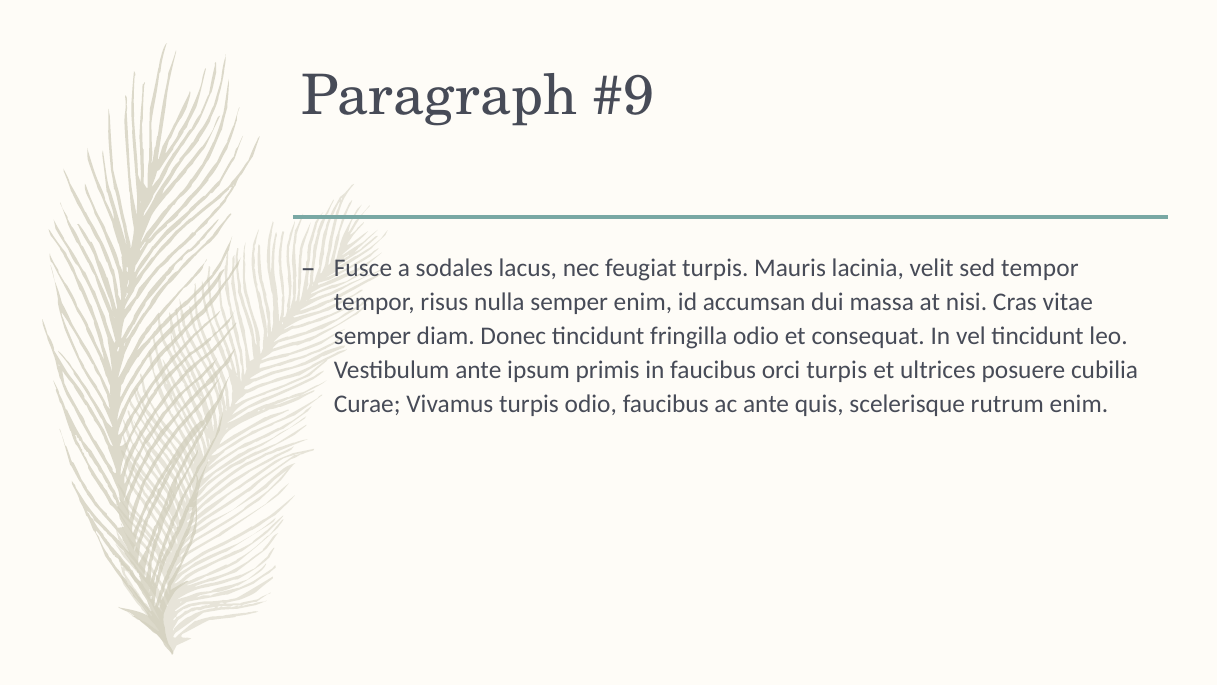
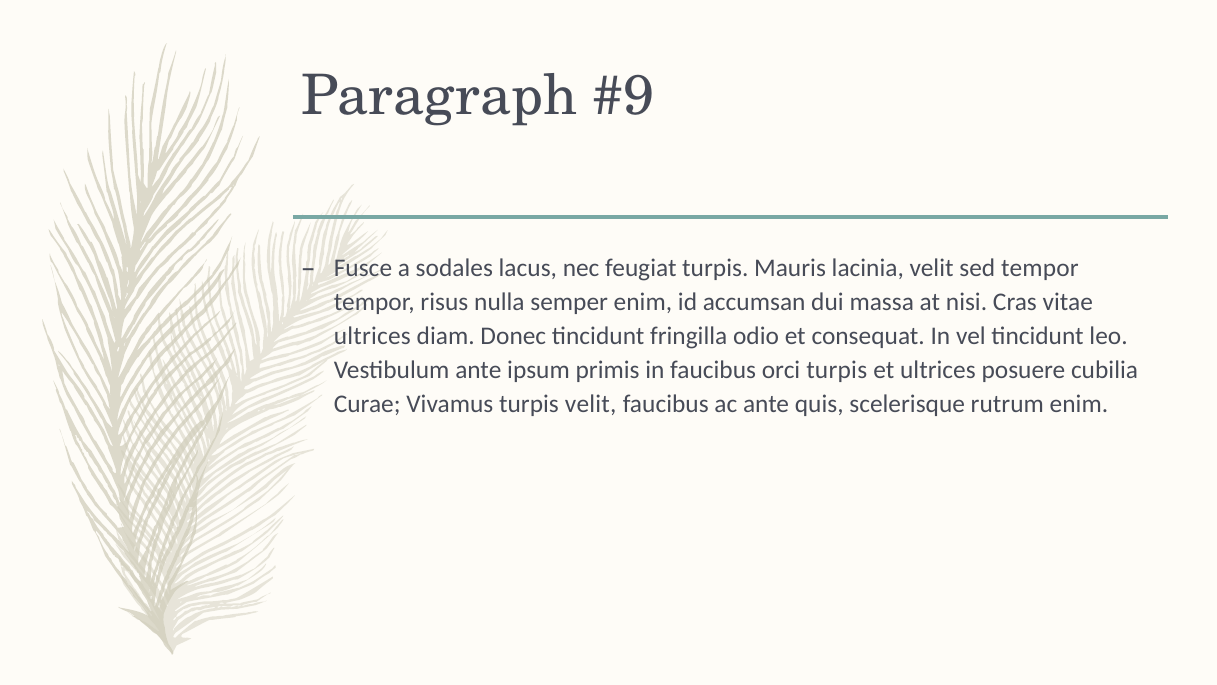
semper at (372, 336): semper -> ultrices
turpis odio: odio -> velit
